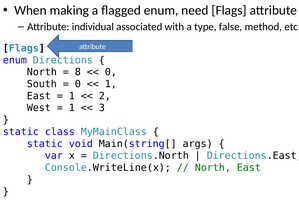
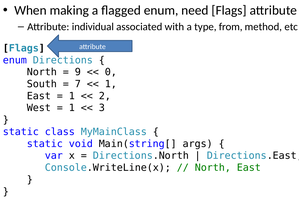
false: false -> from
8: 8 -> 9
0 at (78, 84): 0 -> 7
